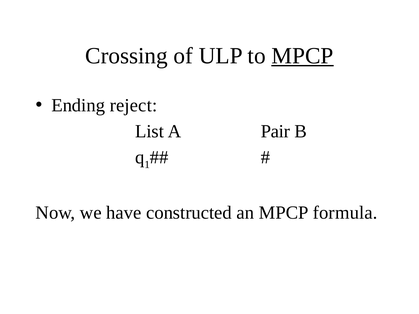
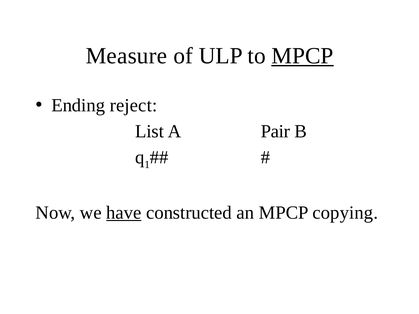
Crossing: Crossing -> Measure
have underline: none -> present
formula: formula -> copying
